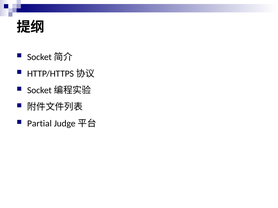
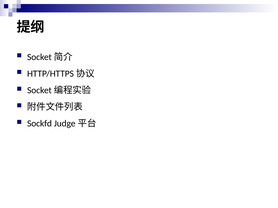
Partial: Partial -> Sockfd
